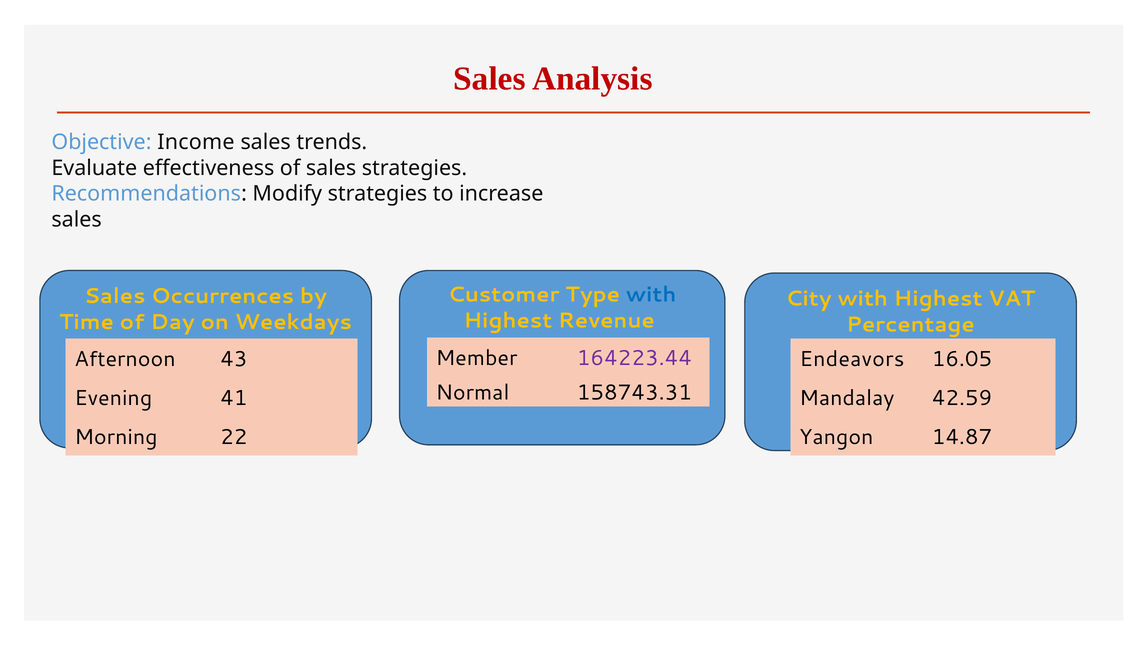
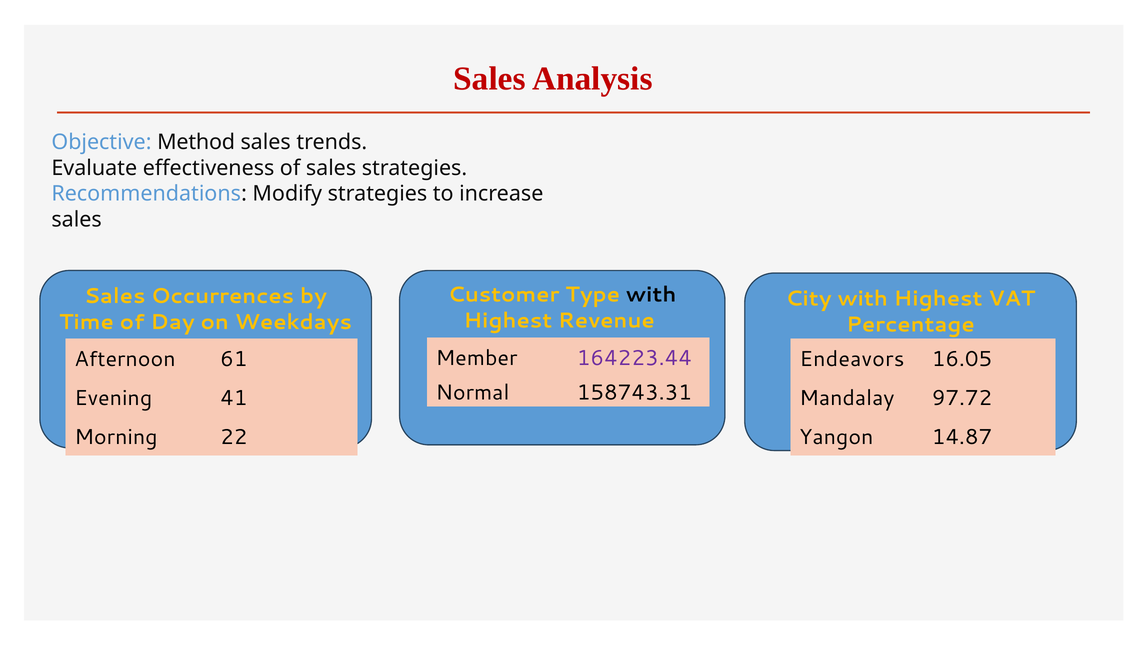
Income: Income -> Method
with at (651, 295) colour: blue -> black
43: 43 -> 61
42.59: 42.59 -> 97.72
